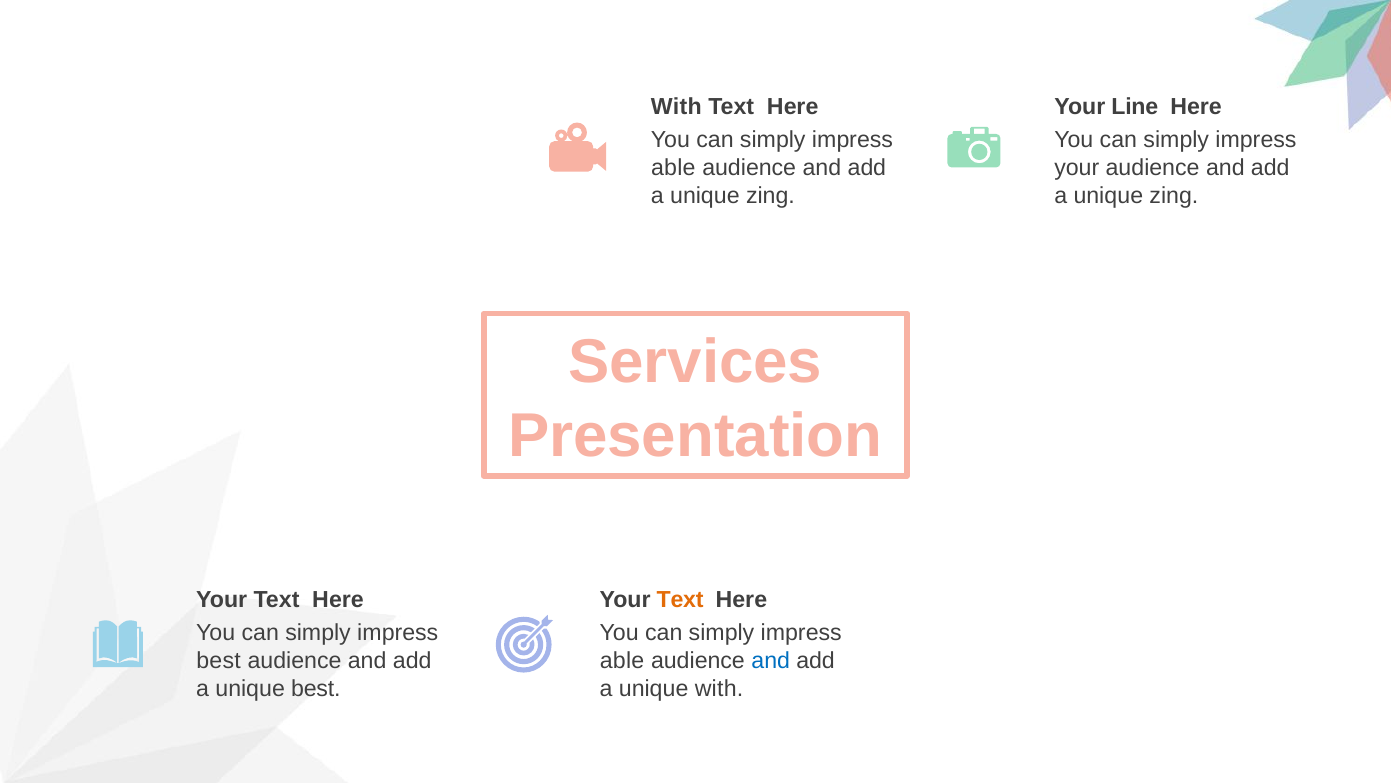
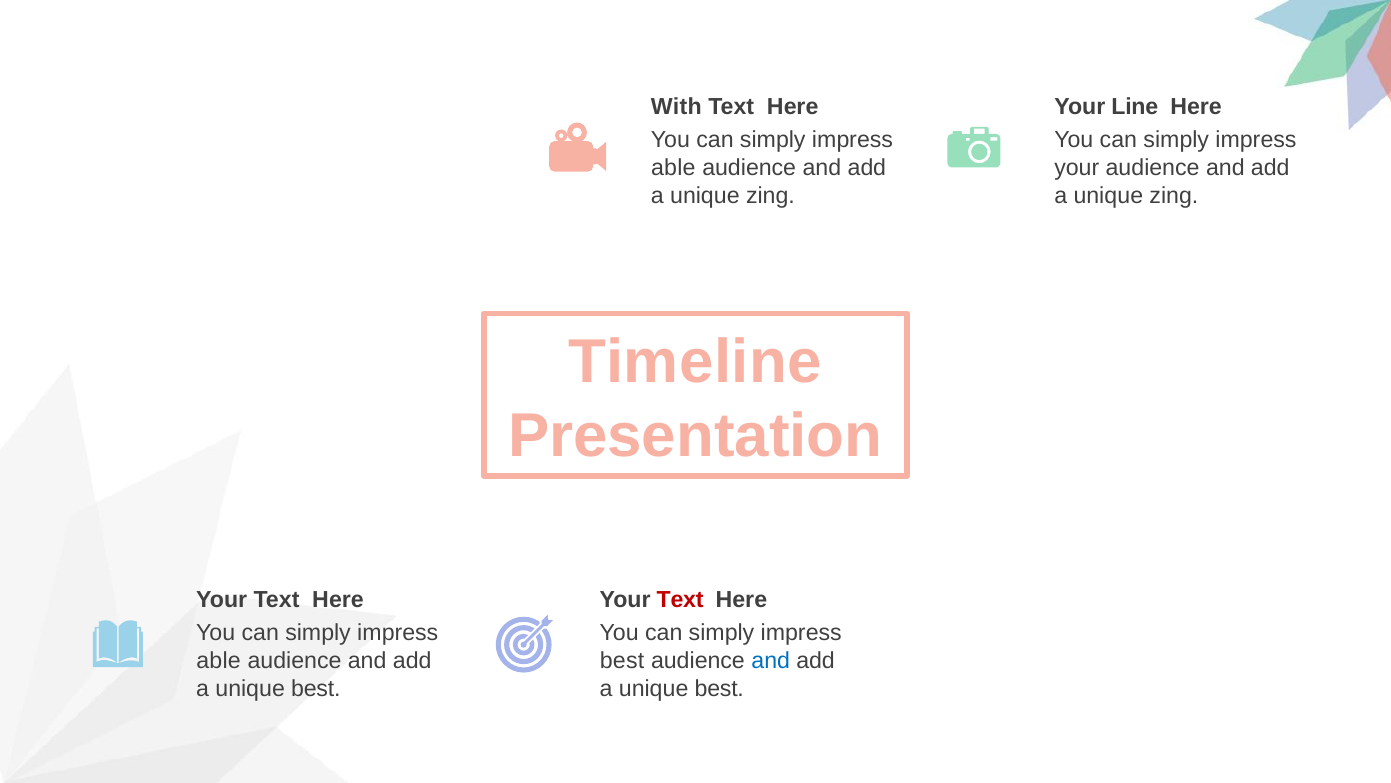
Services: Services -> Timeline
Text at (680, 600) colour: orange -> red
best at (219, 661): best -> able
able at (622, 661): able -> best
with at (719, 689): with -> best
